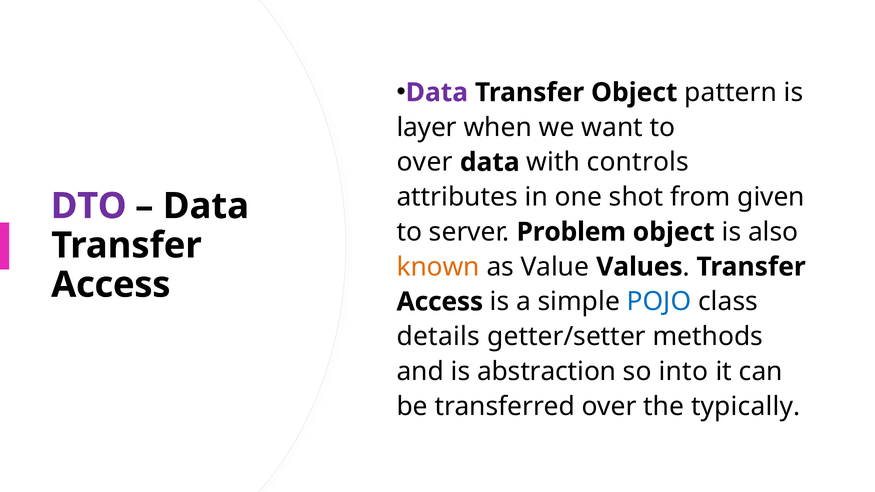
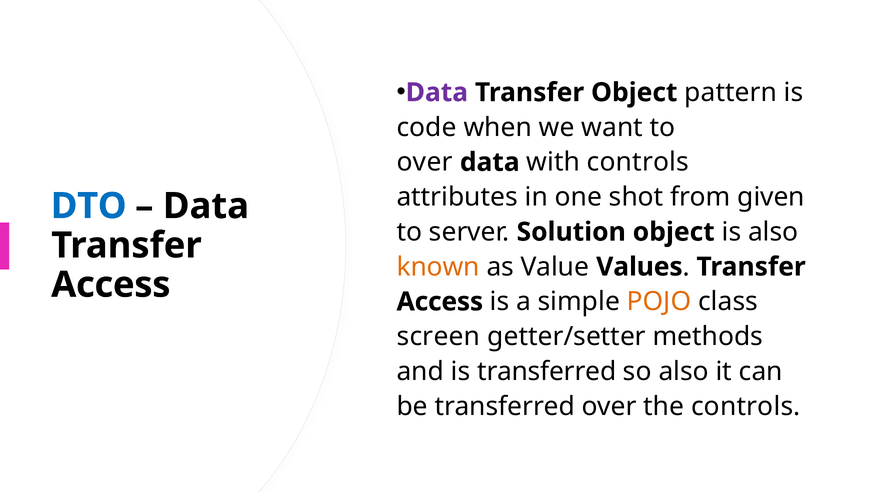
layer: layer -> code
DTO colour: purple -> blue
Problem: Problem -> Solution
POJO colour: blue -> orange
details: details -> screen
is abstraction: abstraction -> transferred
so into: into -> also
the typically: typically -> controls
